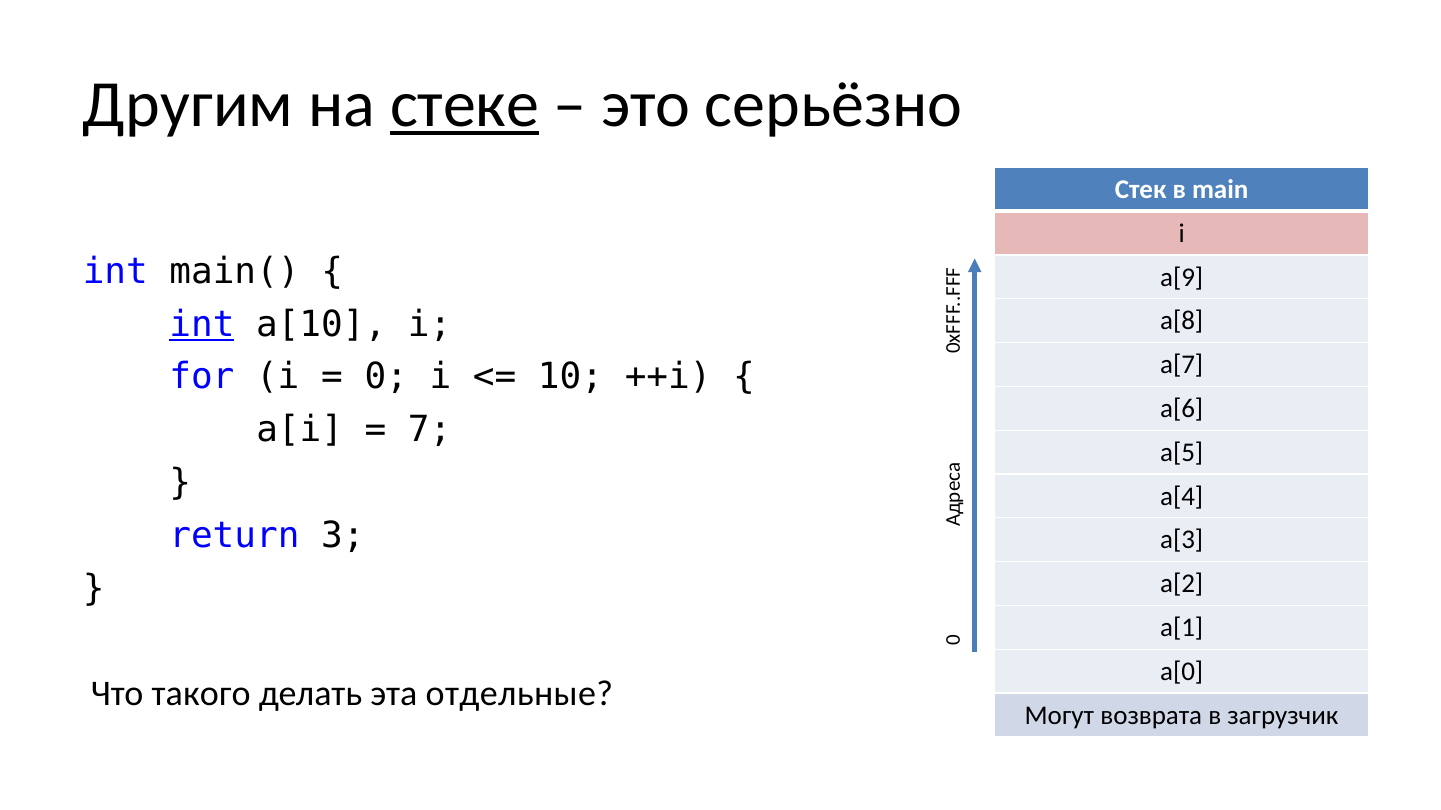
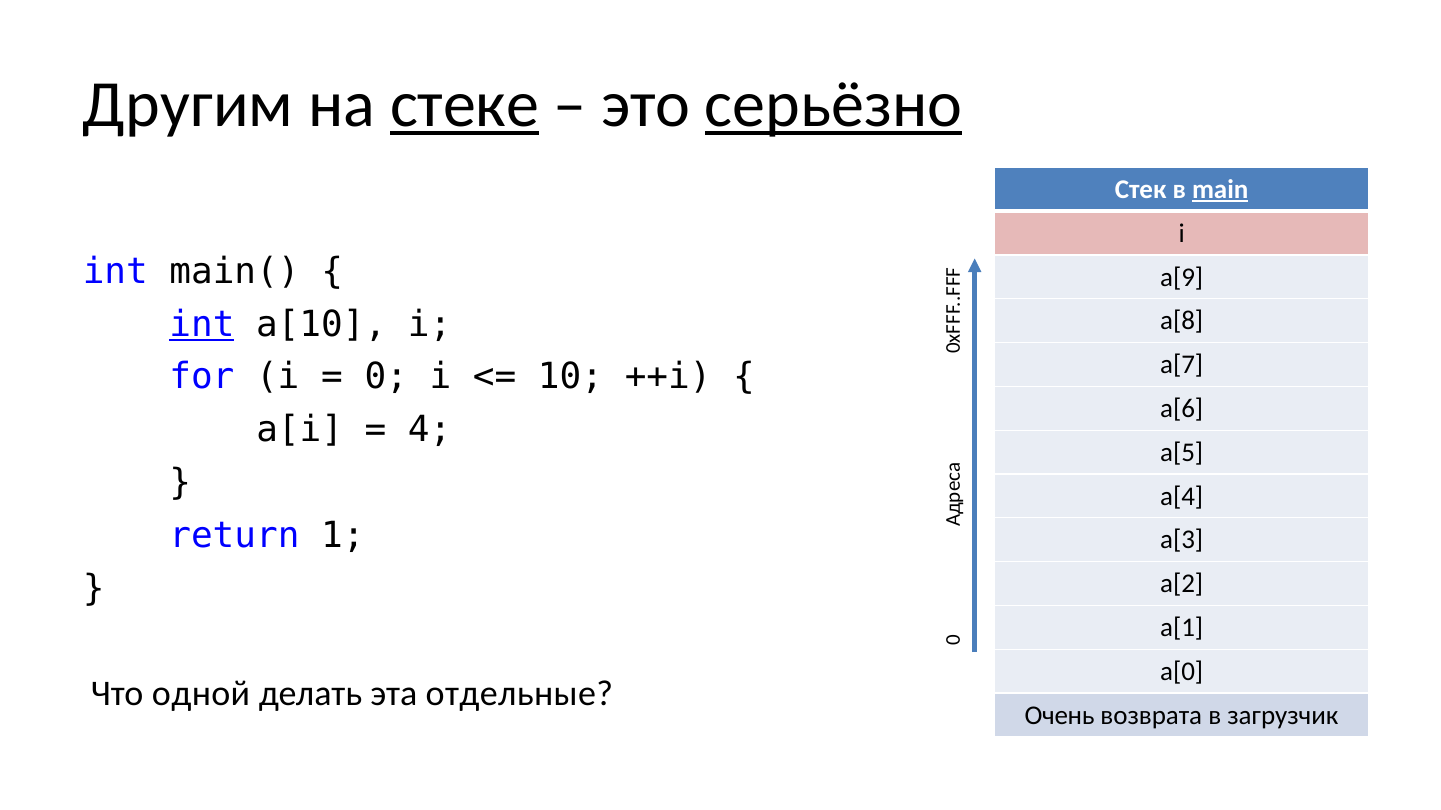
серьёзно underline: none -> present
main underline: none -> present
7: 7 -> 4
3: 3 -> 1
такого: такого -> одной
Могут: Могут -> Очень
